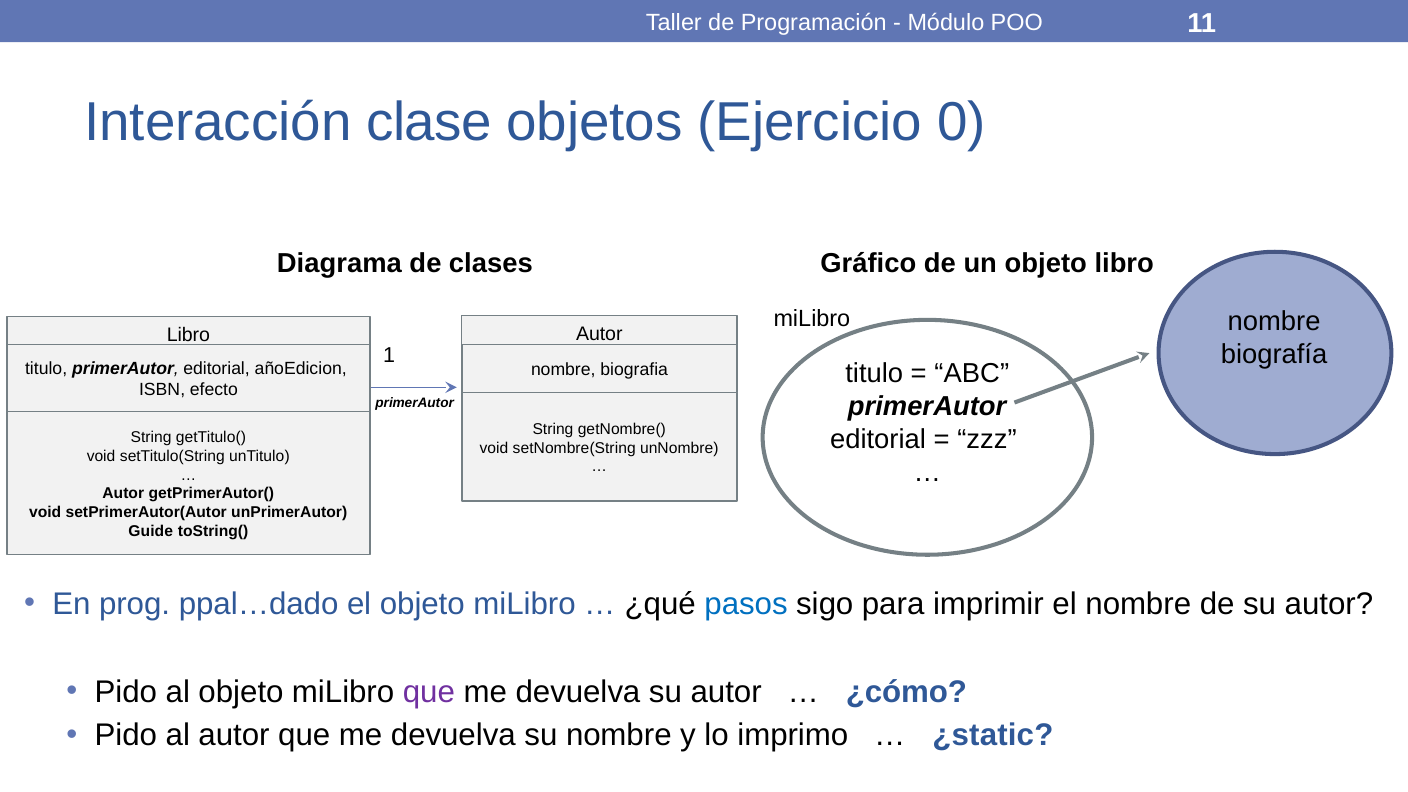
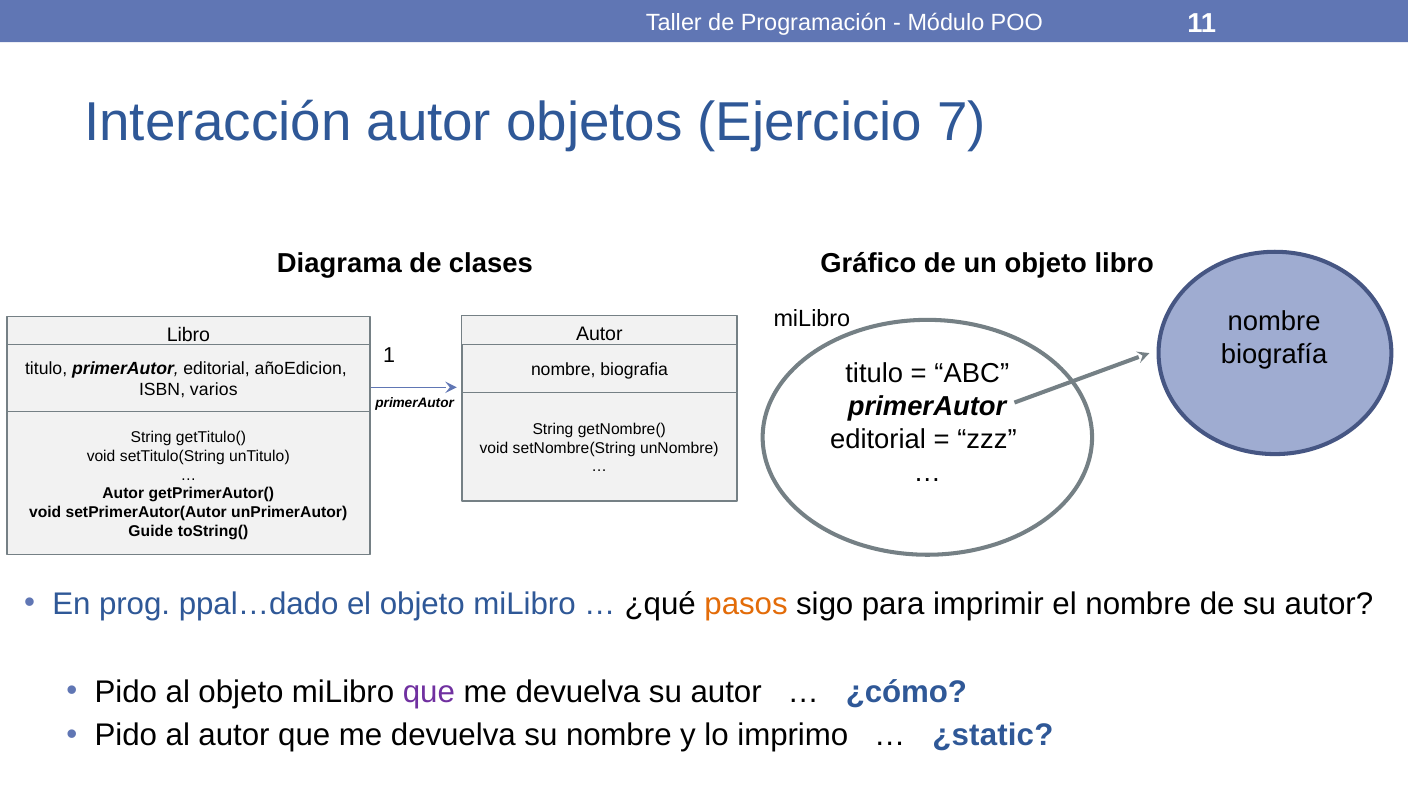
Interacción clase: clase -> autor
0: 0 -> 7
efecto: efecto -> varios
pasos colour: blue -> orange
